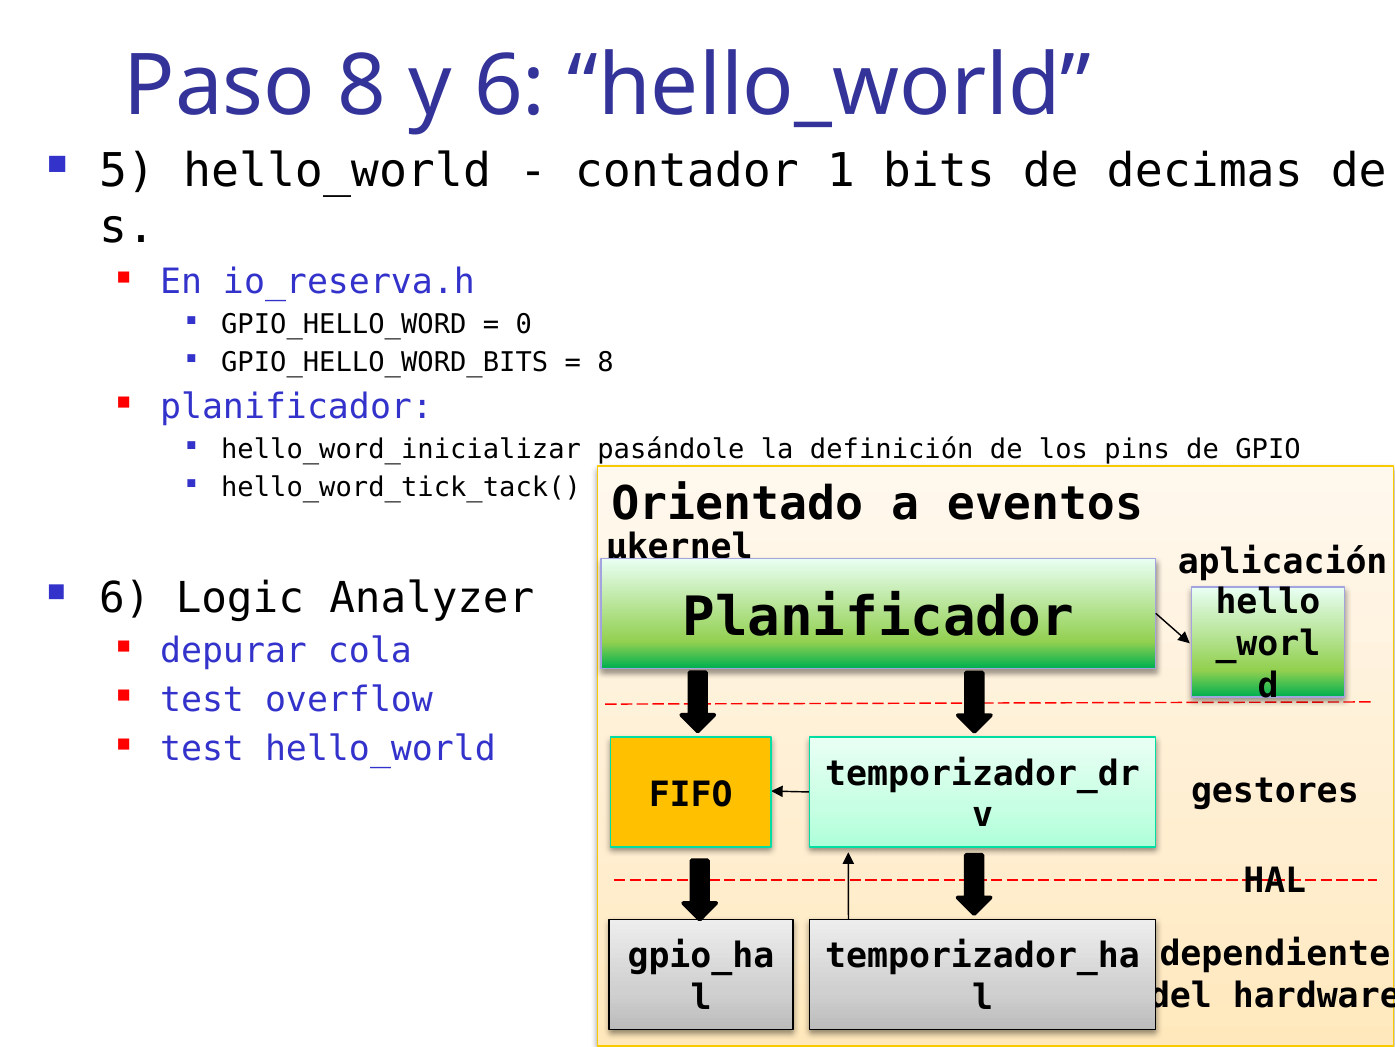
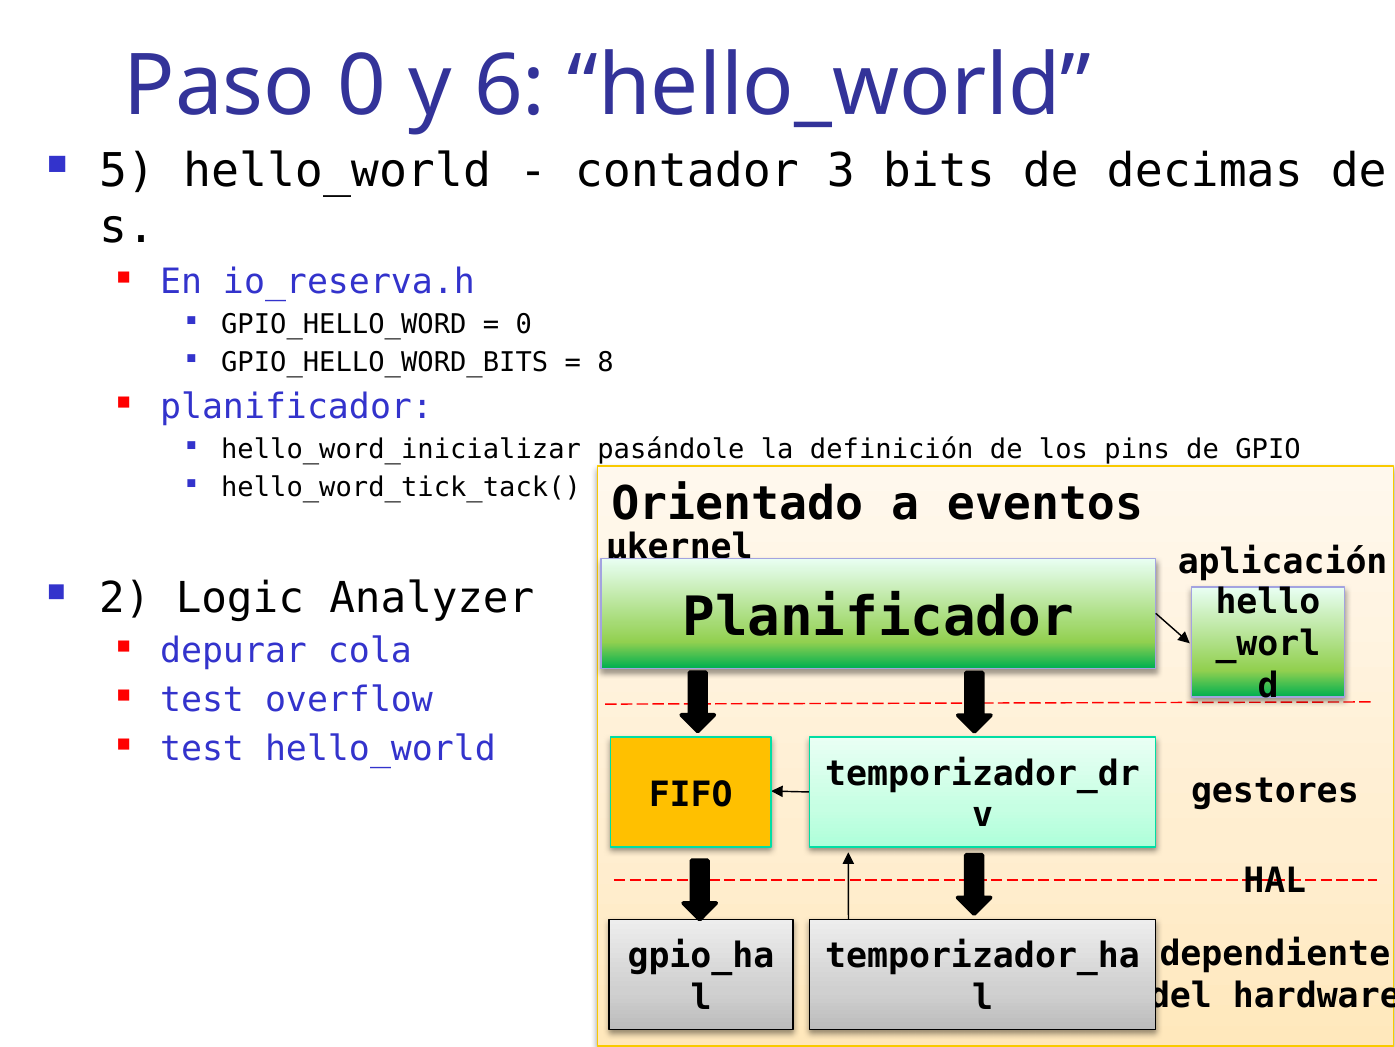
Paso 8: 8 -> 0
1: 1 -> 3
6 at (125, 598): 6 -> 2
